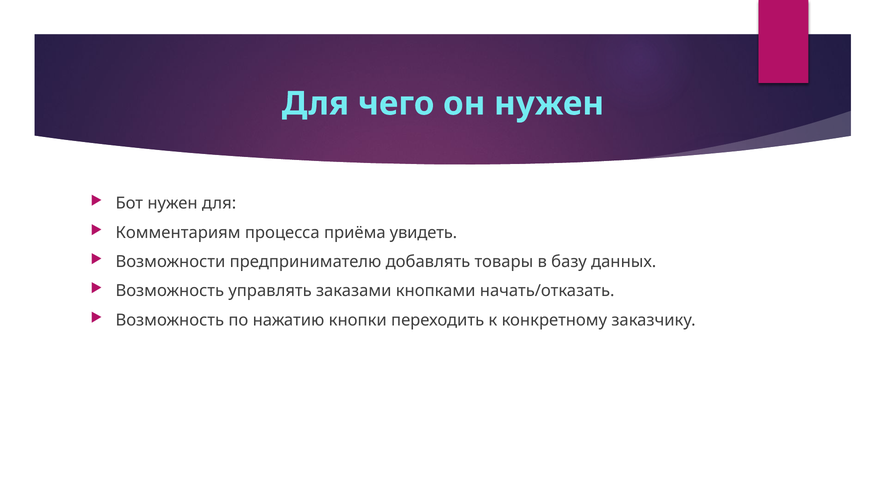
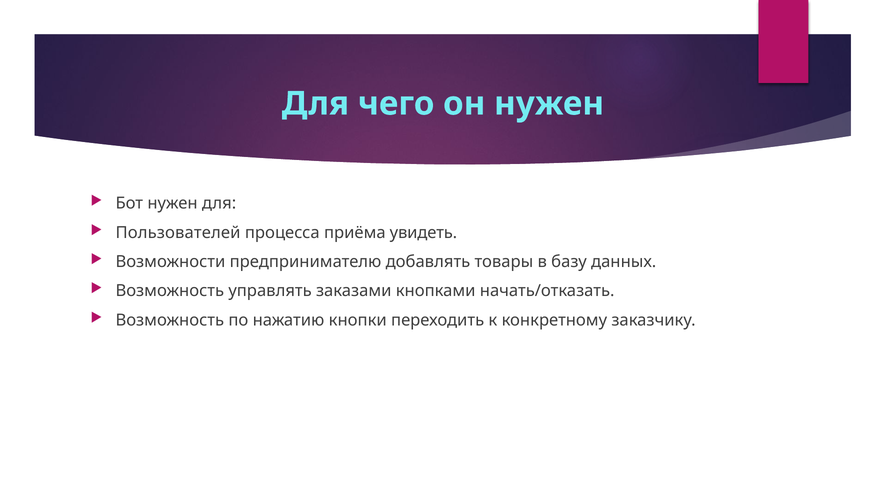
Комментариям: Комментариям -> Пользователей
